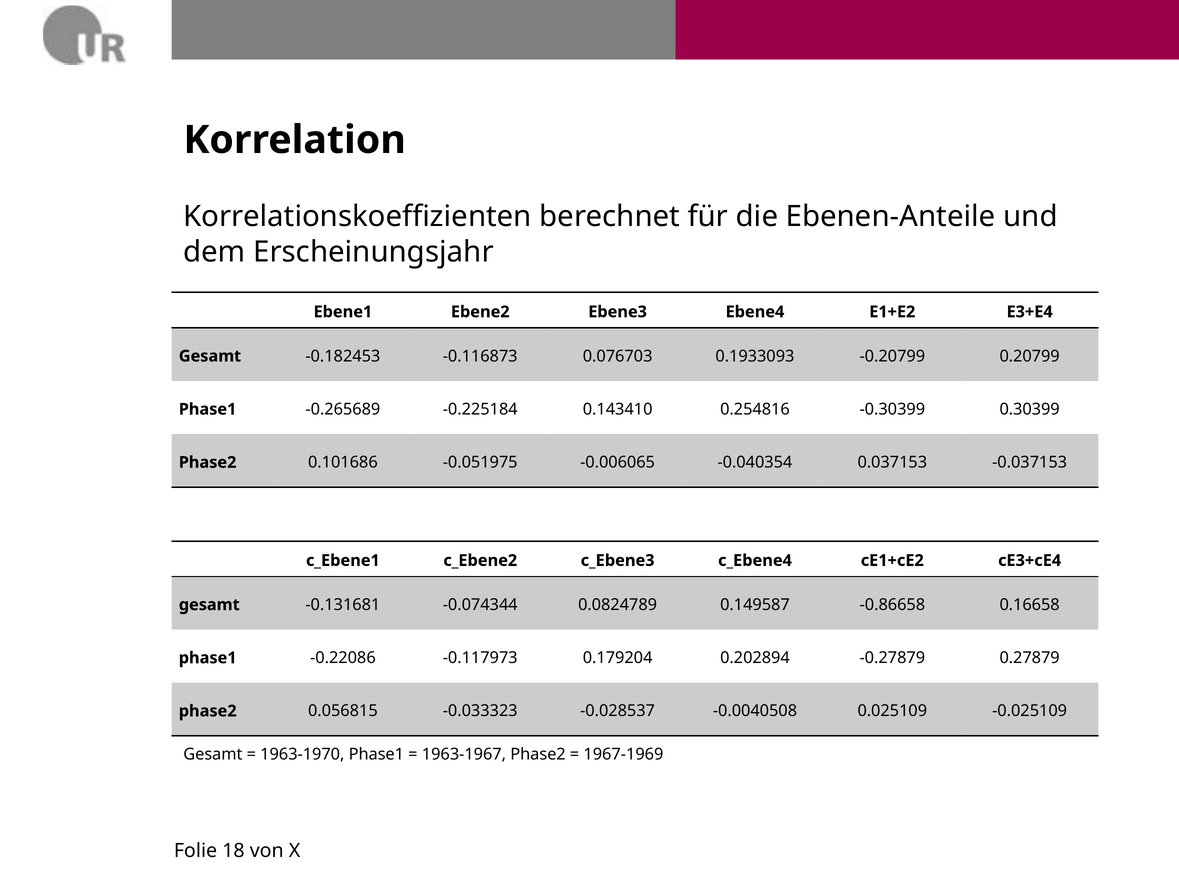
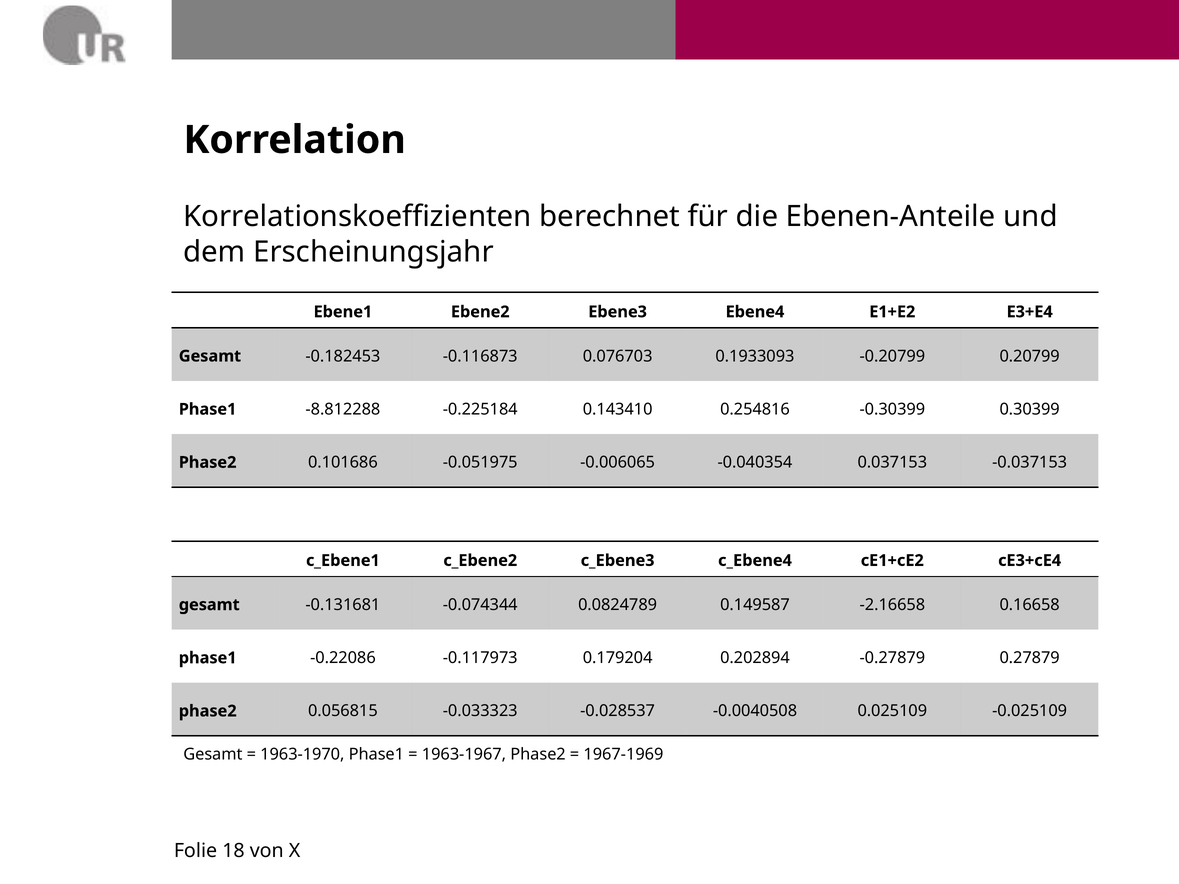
-0.265689: -0.265689 -> -8.812288
-0.86658: -0.86658 -> -2.16658
